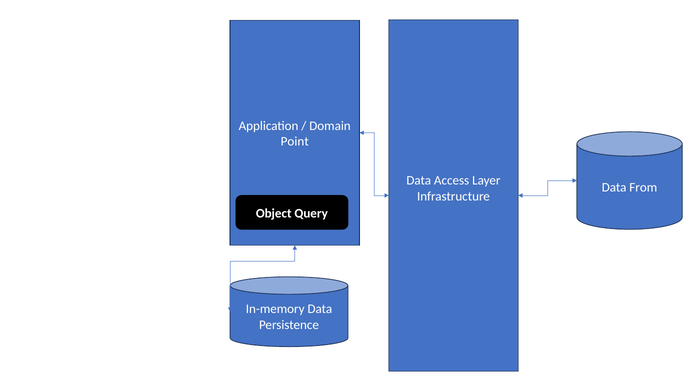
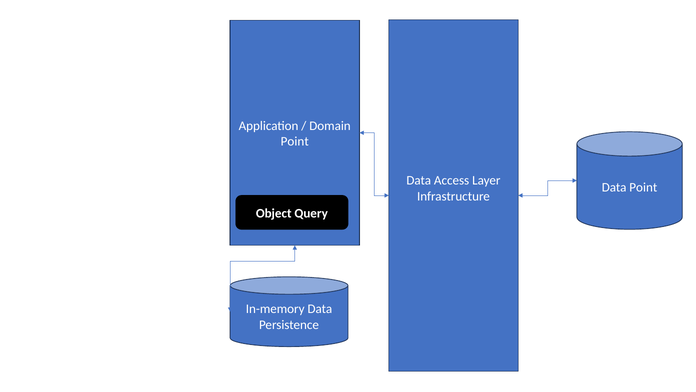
Data From: From -> Point
